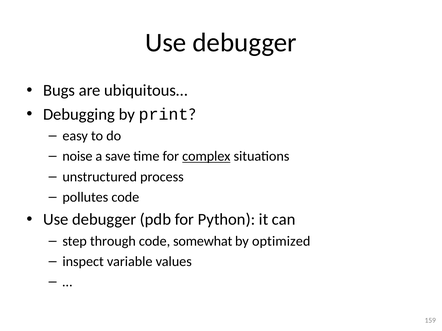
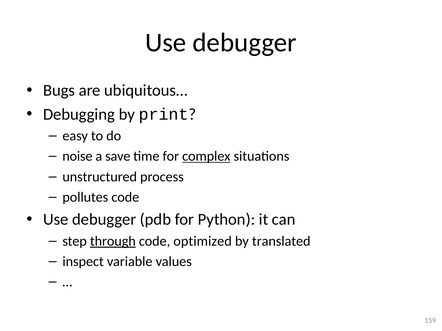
through underline: none -> present
somewhat: somewhat -> optimized
optimized: optimized -> translated
